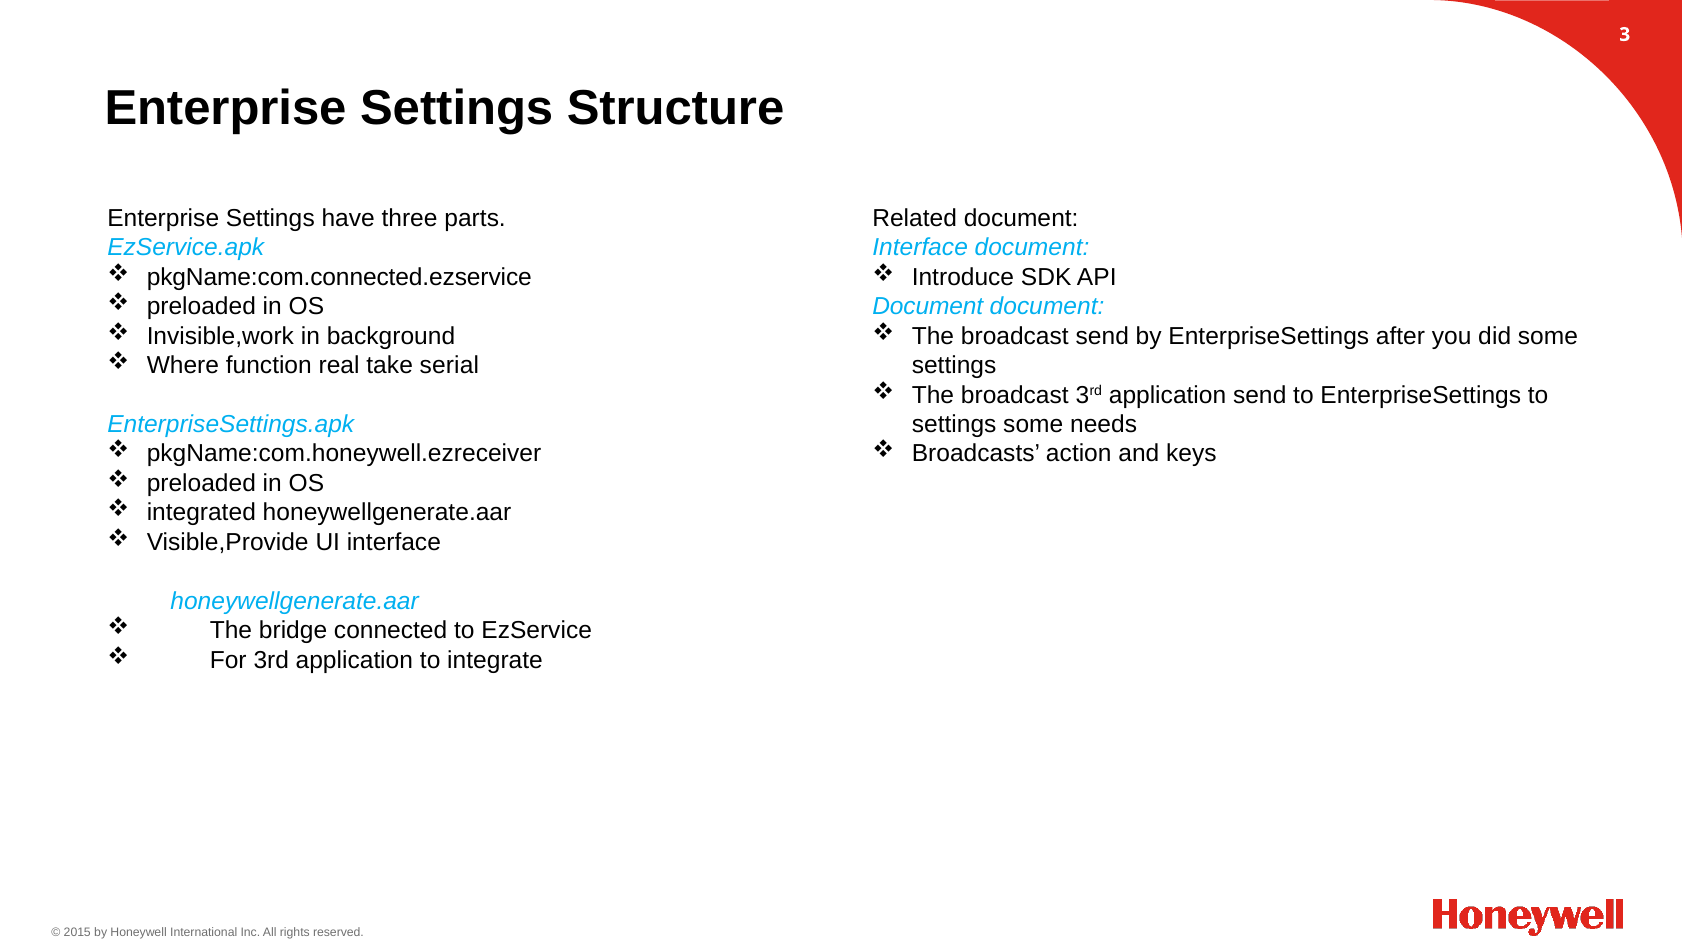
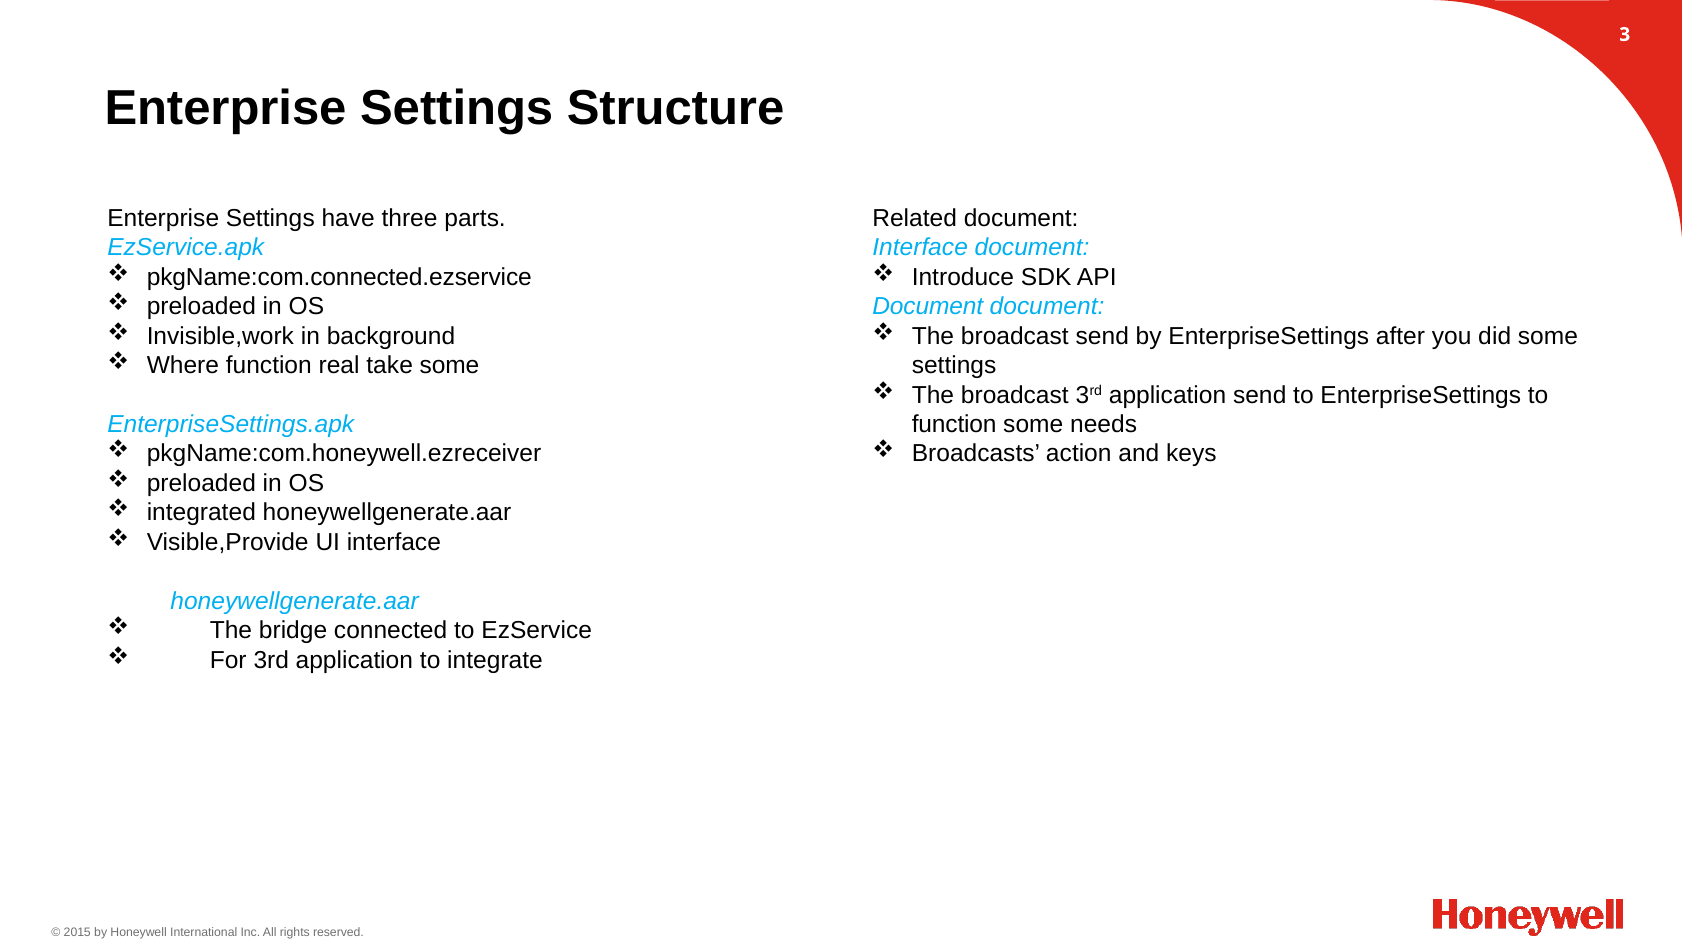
take serial: serial -> some
settings at (954, 424): settings -> function
